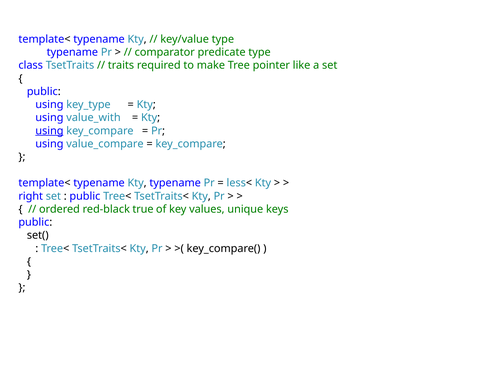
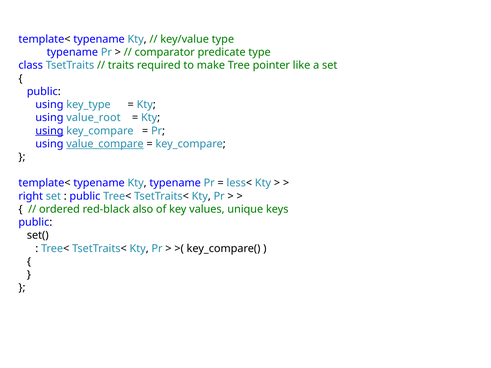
value_with: value_with -> value_root
value_compare underline: none -> present
true: true -> also
